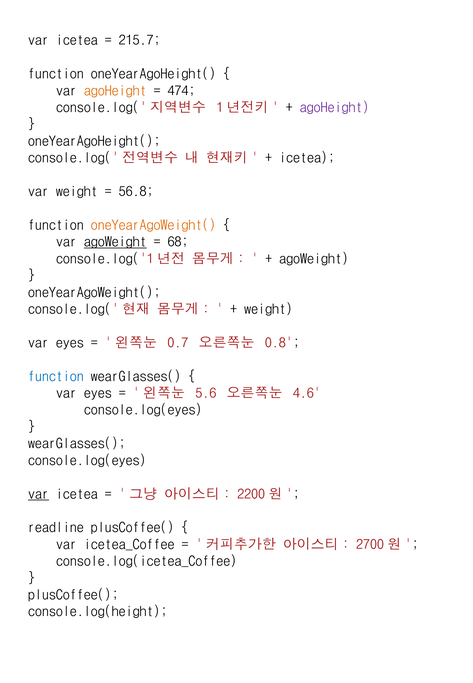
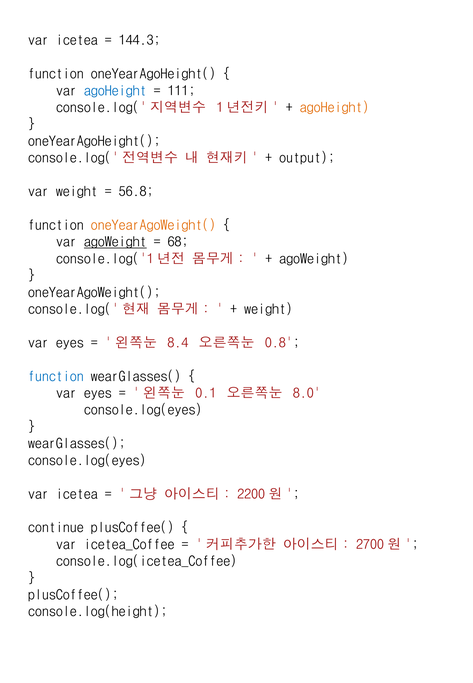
215.7: 215.7 -> 144.3
agoHeight at (115, 91) colour: orange -> blue
474: 474 -> 111
agoHeight at (335, 108) colour: purple -> orange
icetea at (307, 158): icetea -> output
0.7: 0.7 -> 8.4
5.6: 5.6 -> 0.1
4.6: 4.6 -> 8.0
var at (38, 494) underline: present -> none
readline: readline -> continue
